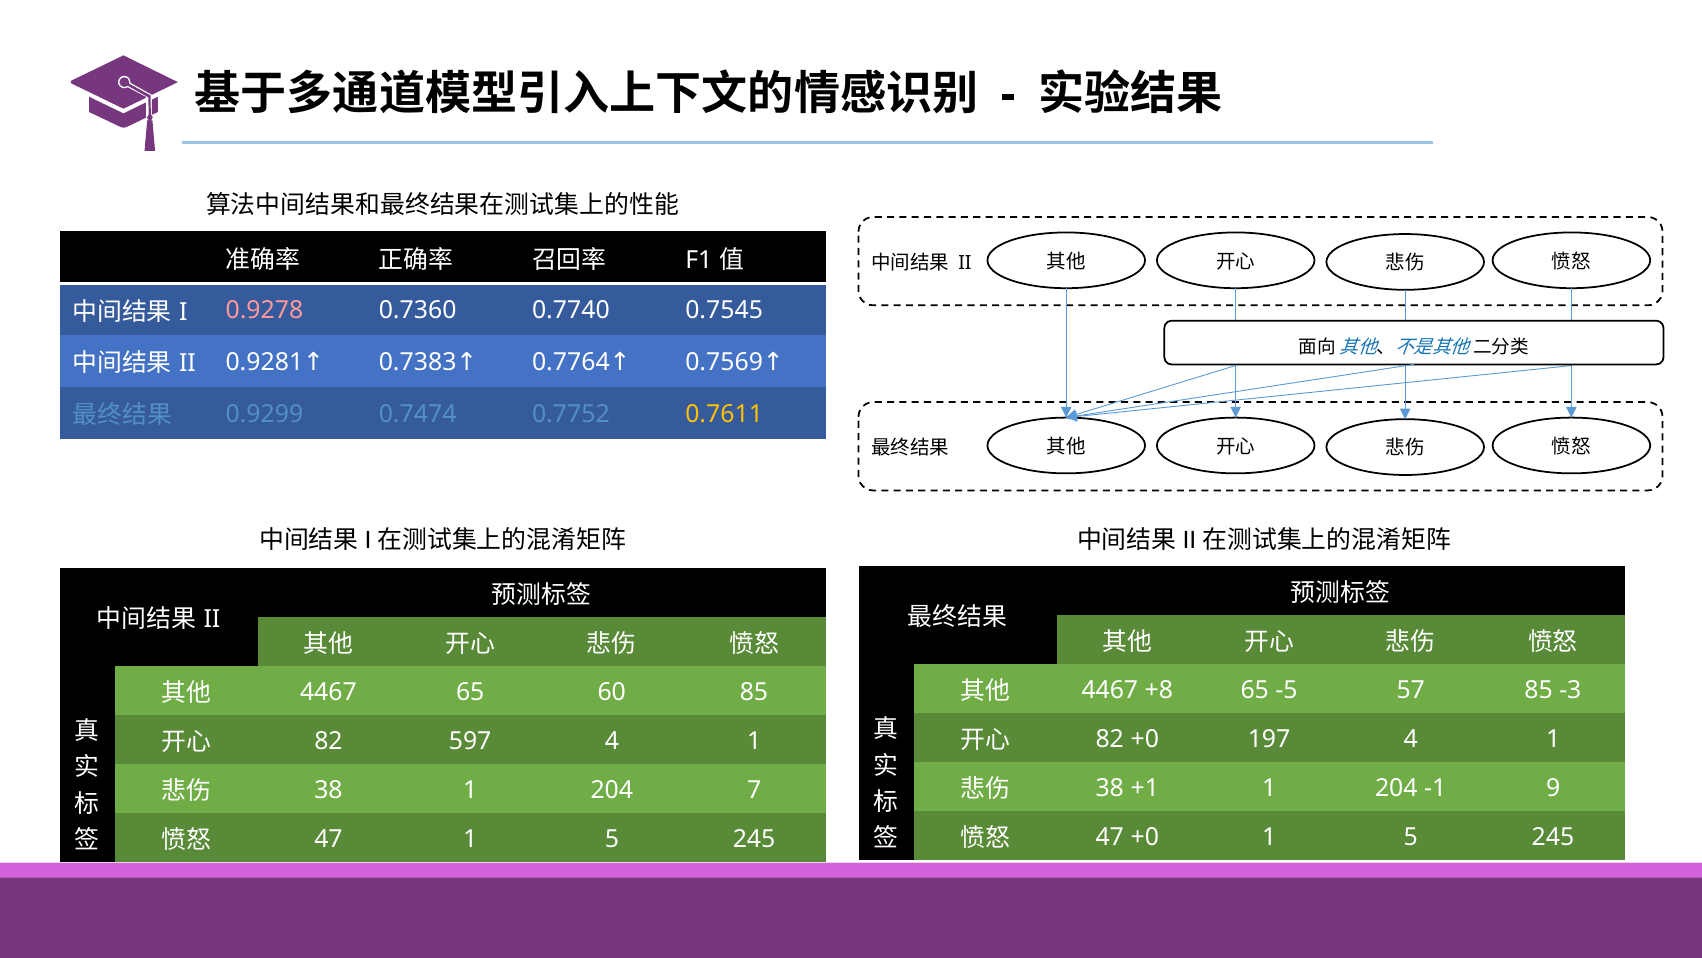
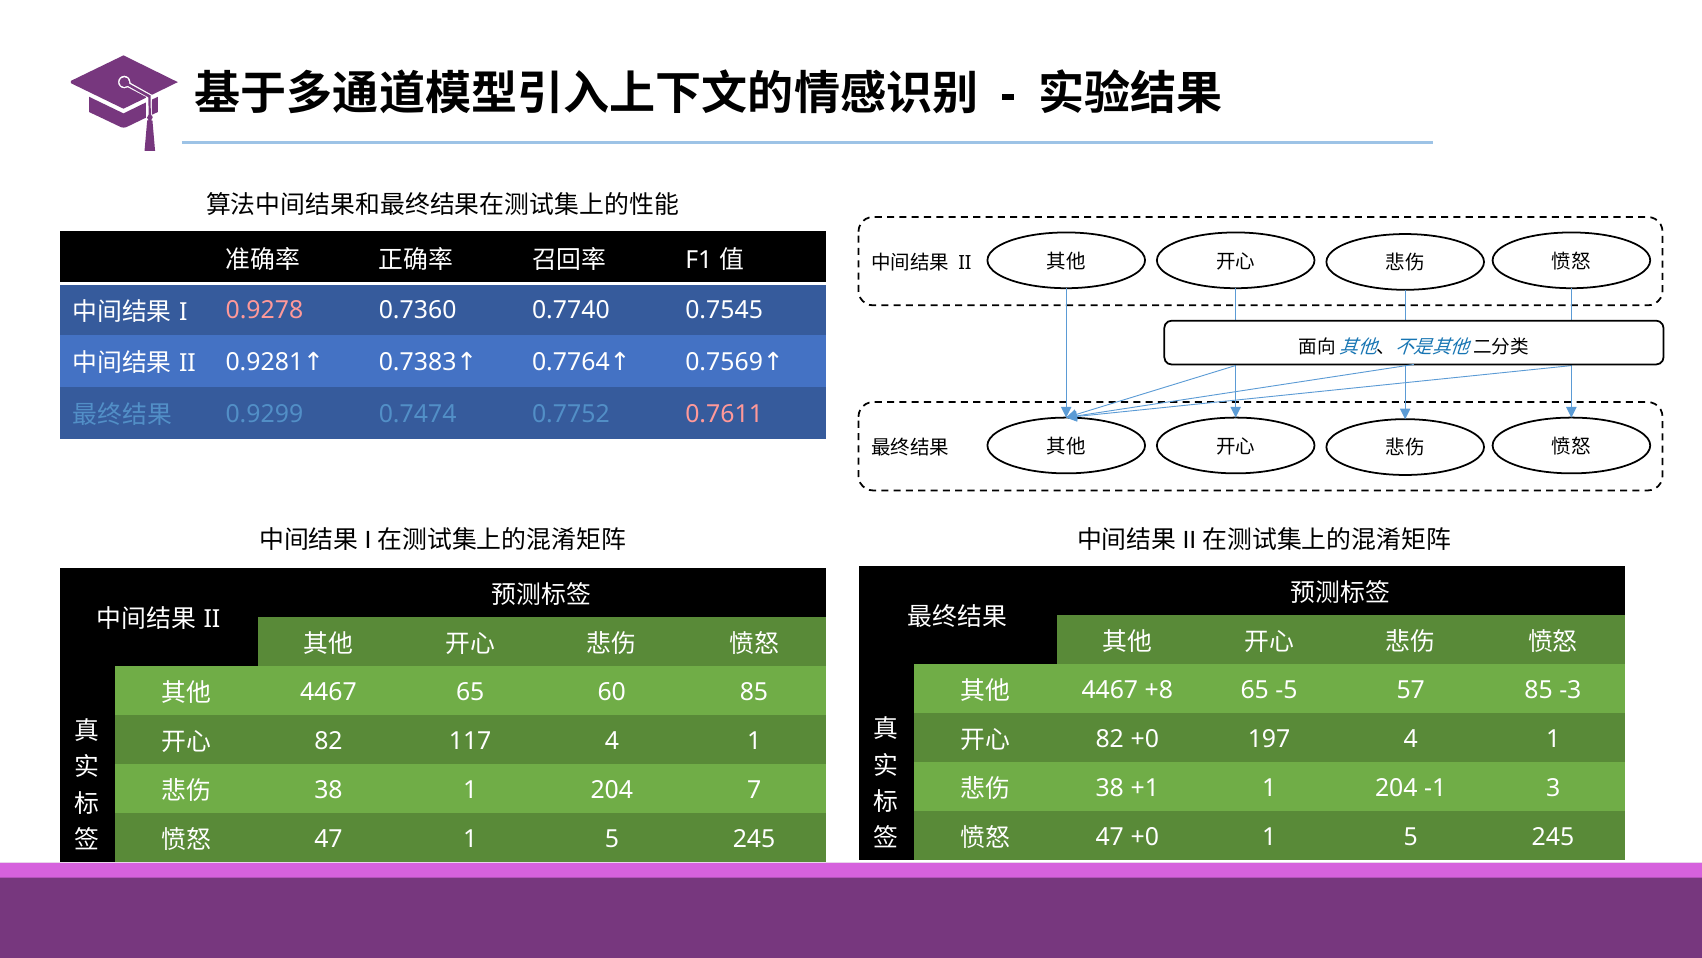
0.7611 colour: yellow -> pink
597: 597 -> 117
9: 9 -> 3
